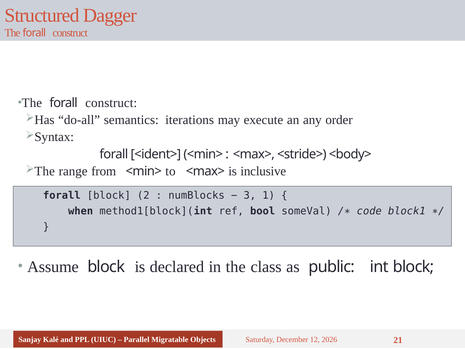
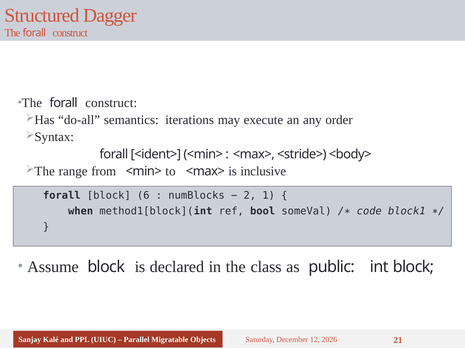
2: 2 -> 6
3: 3 -> 2
